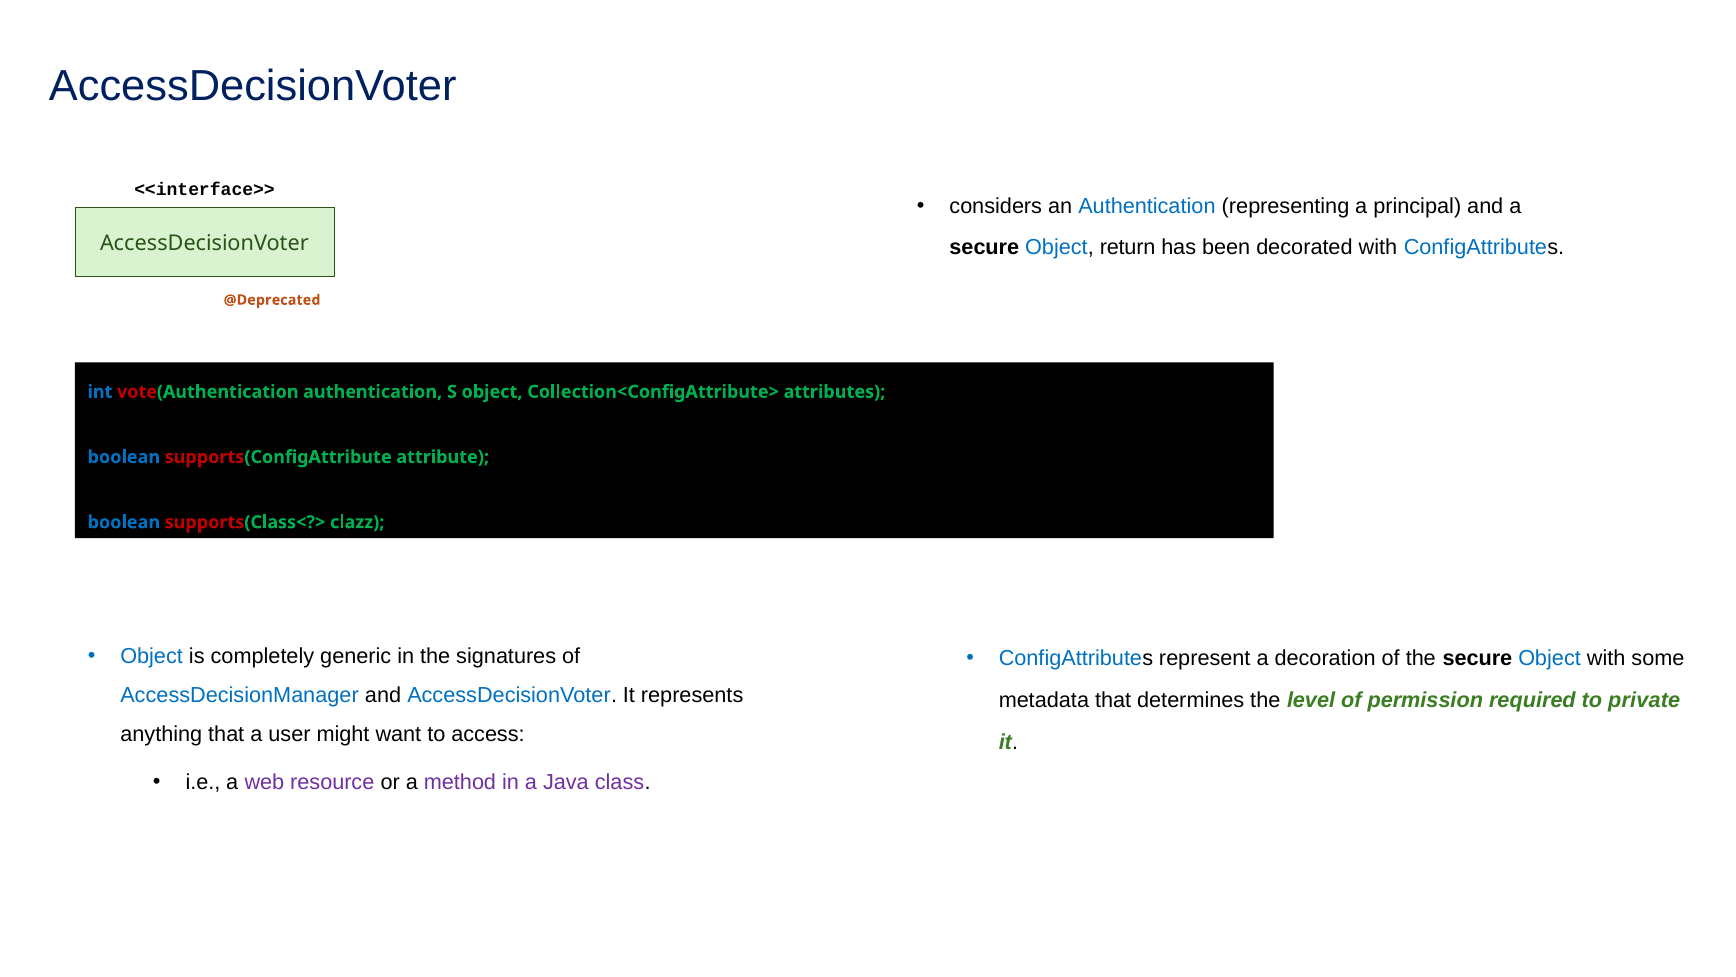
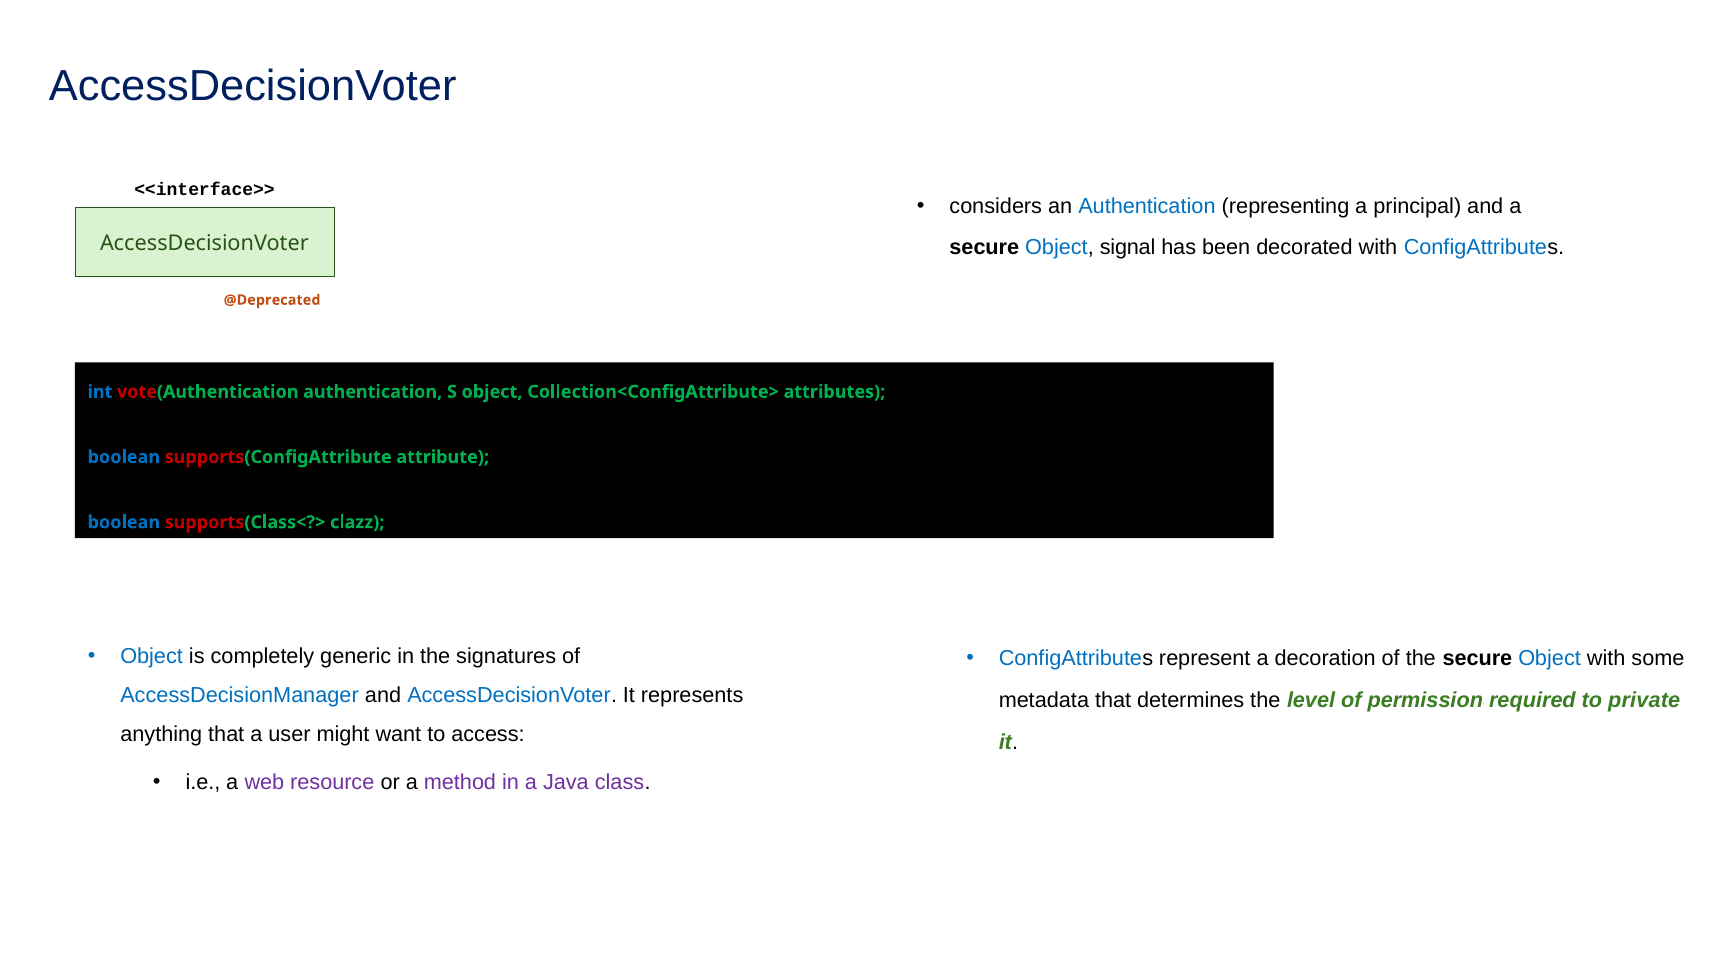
return: return -> signal
